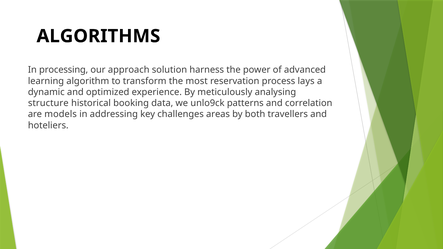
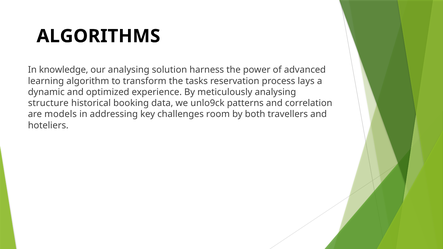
processing: processing -> knowledge
our approach: approach -> analysing
most: most -> tasks
areas: areas -> room
